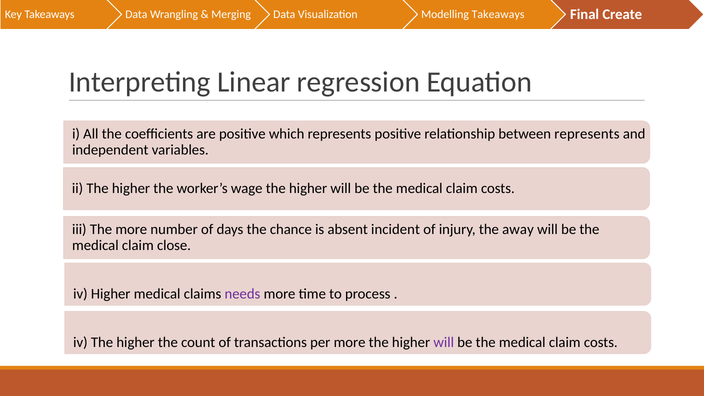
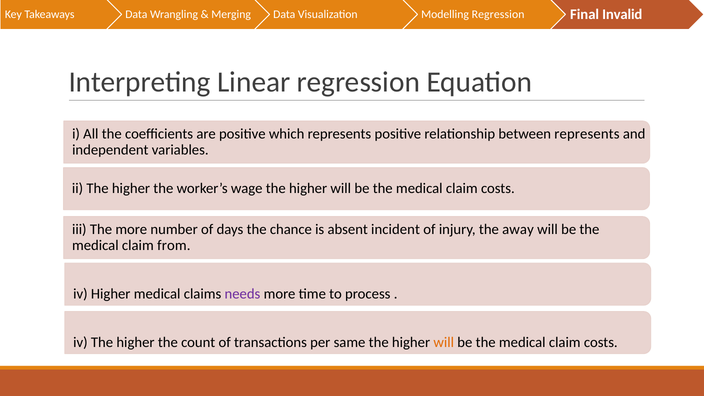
Modelling Takeaways: Takeaways -> Regression
Create: Create -> Invalid
close: close -> from
per more: more -> same
will at (444, 342) colour: purple -> orange
